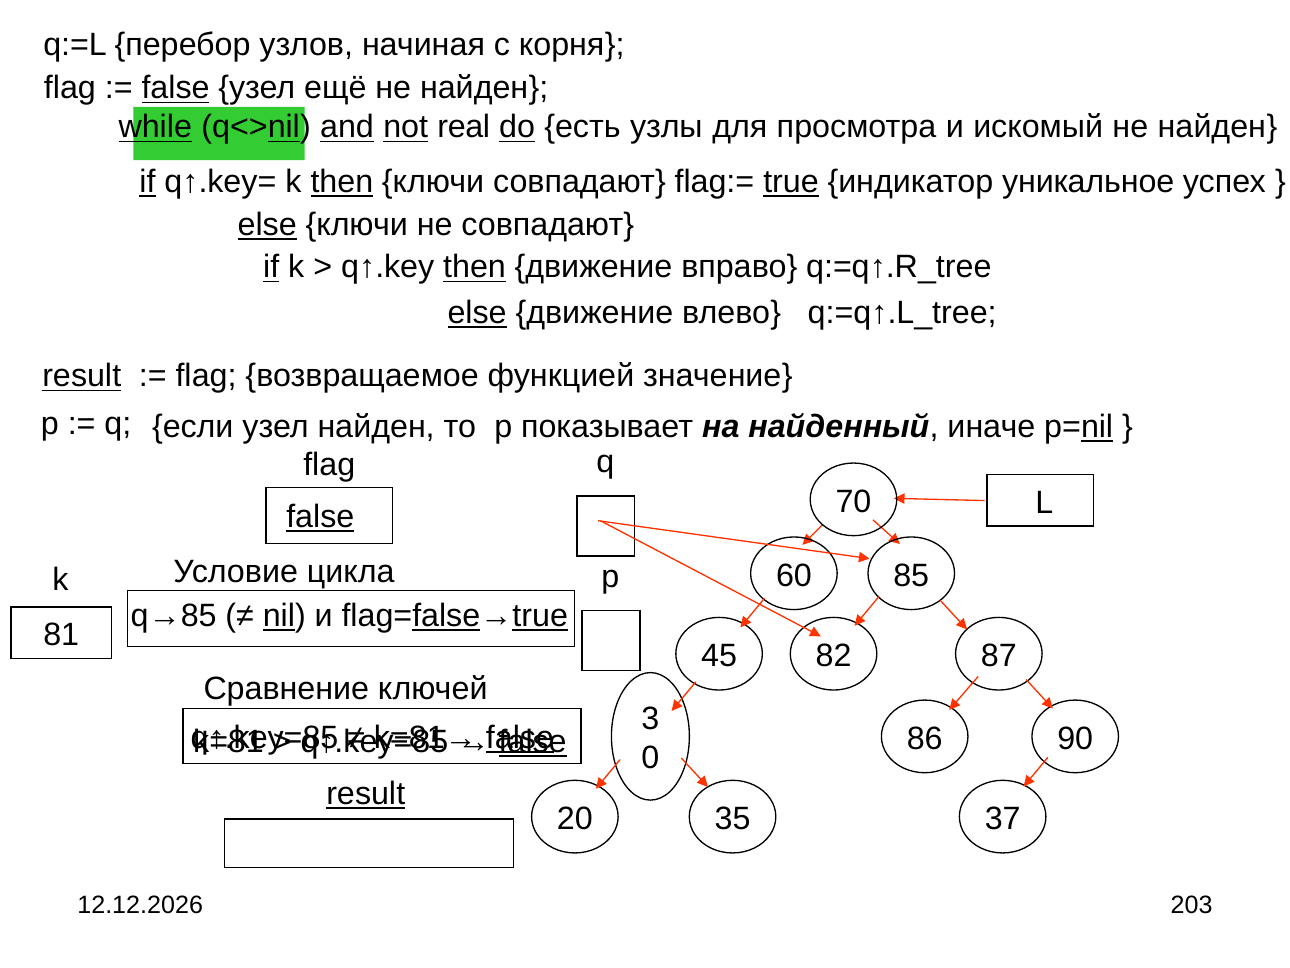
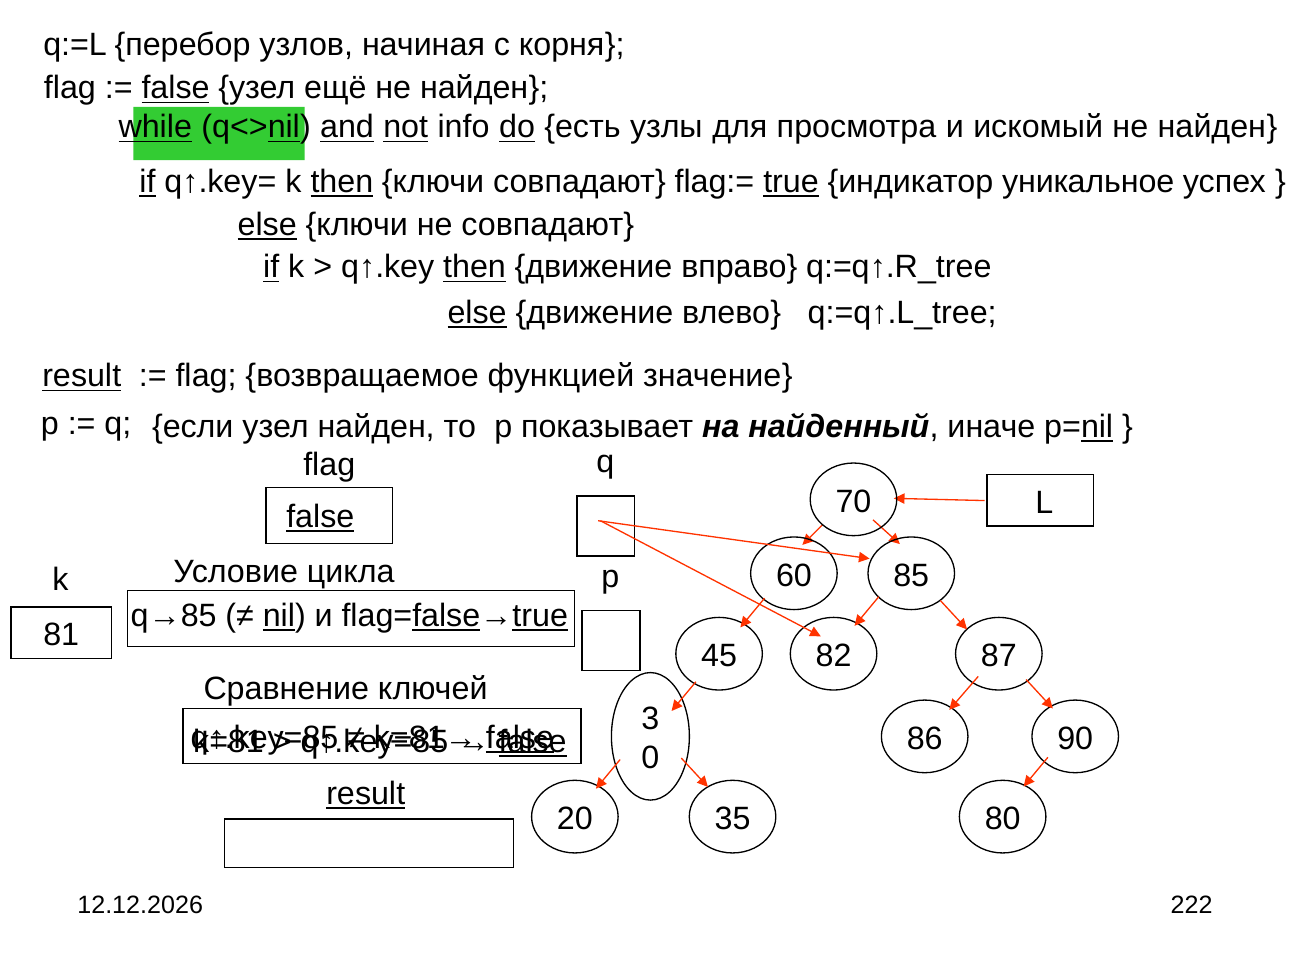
real: real -> info
37: 37 -> 80
203: 203 -> 222
